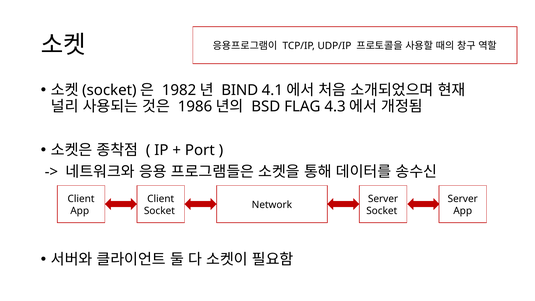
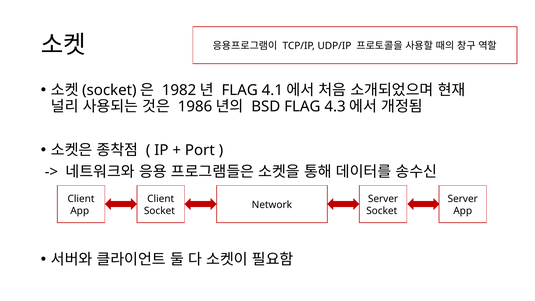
BIND at (240, 90): BIND -> FLAG
